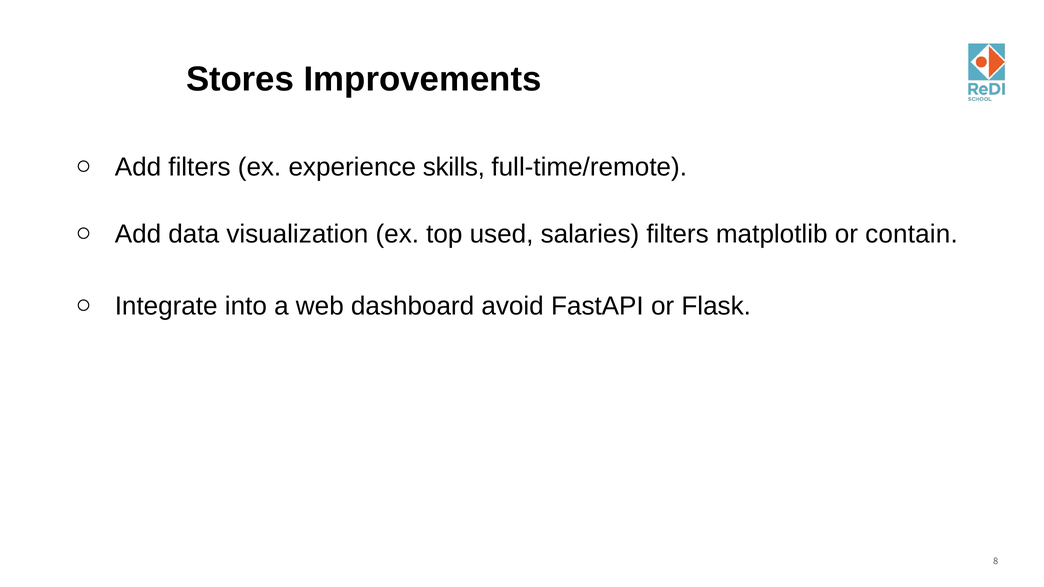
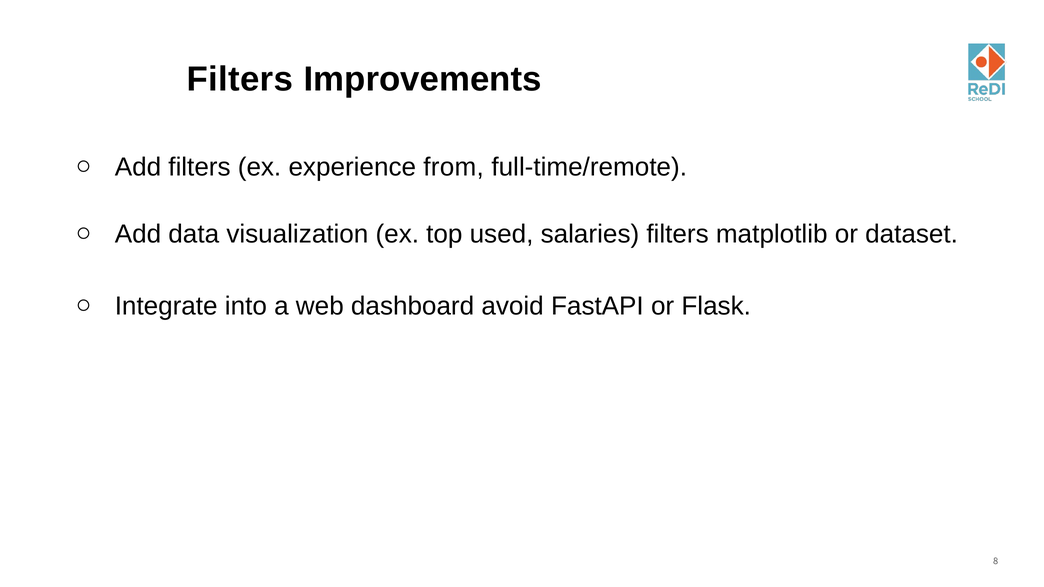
Stores at (240, 79): Stores -> Filters
skills: skills -> from
contain: contain -> dataset
